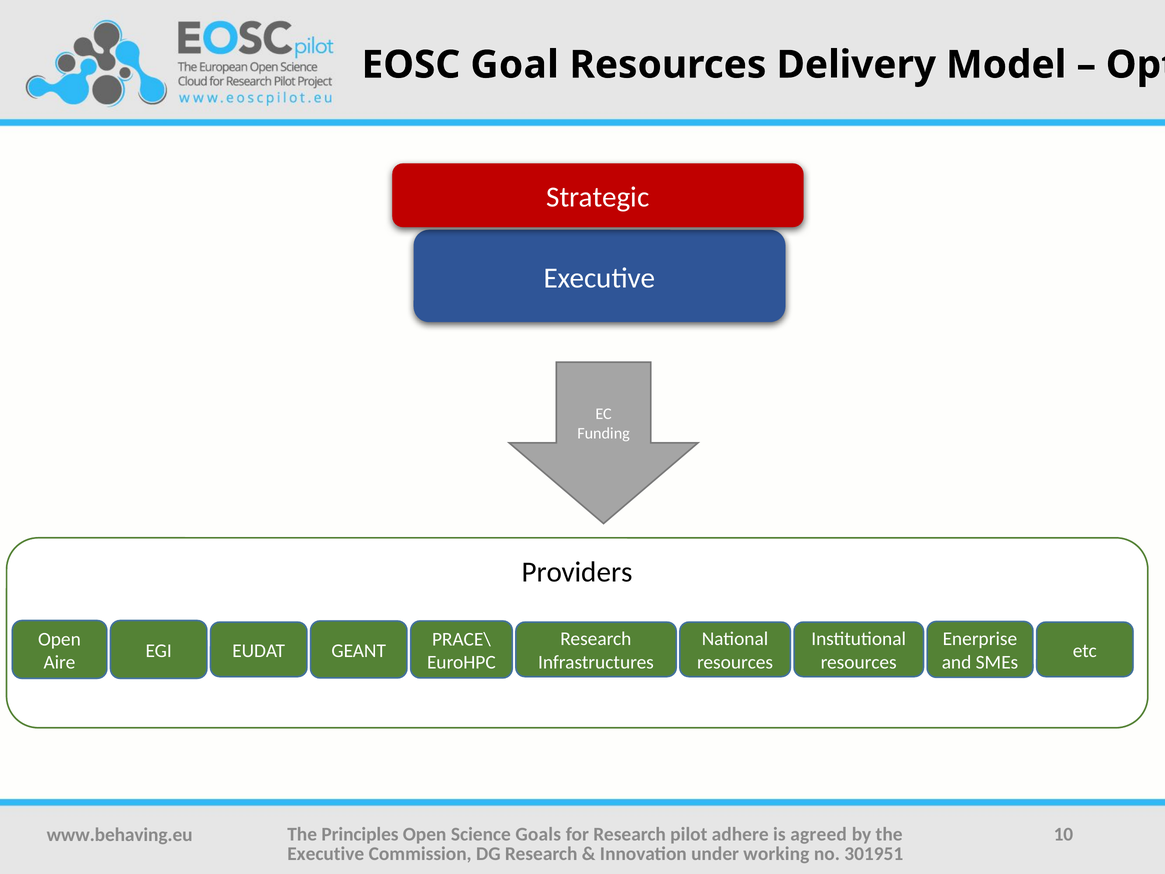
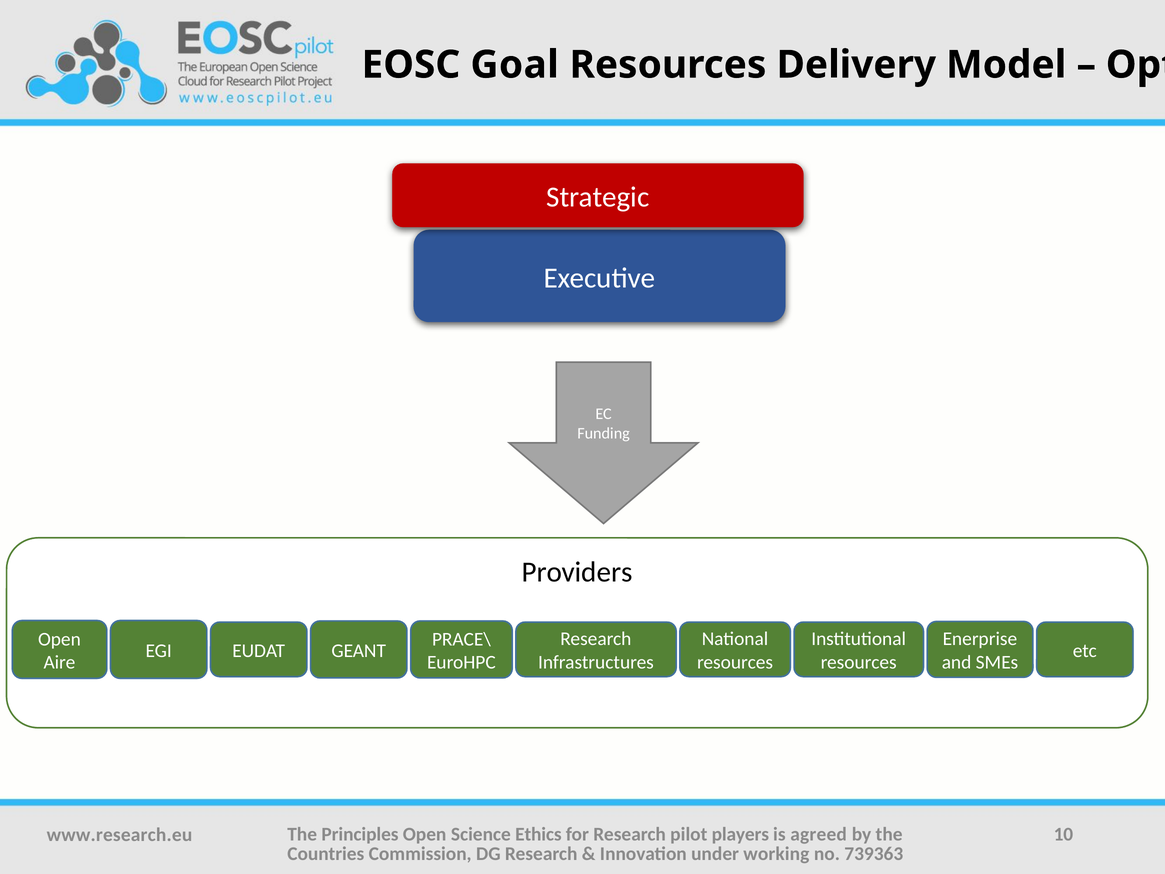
Goals: Goals -> Ethics
adhere: adhere -> players
www.behaving.eu: www.behaving.eu -> www.research.eu
Executive at (326, 854): Executive -> Countries
301951: 301951 -> 739363
